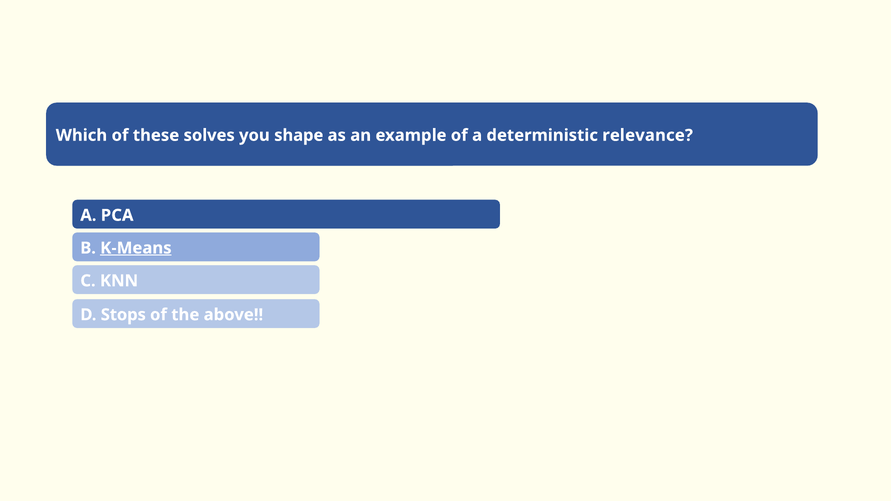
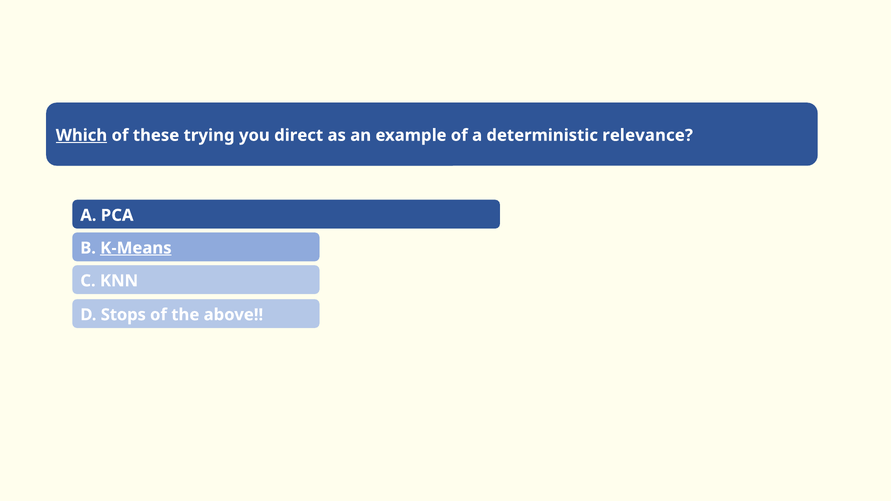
Which underline: none -> present
solves: solves -> trying
shape: shape -> direct
